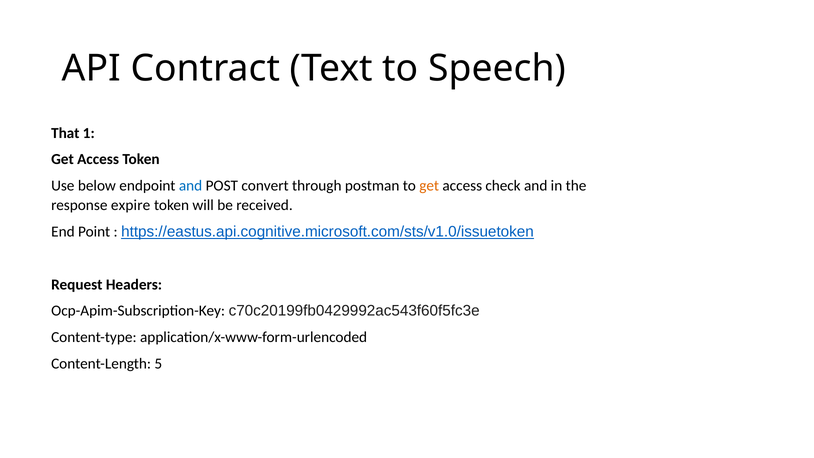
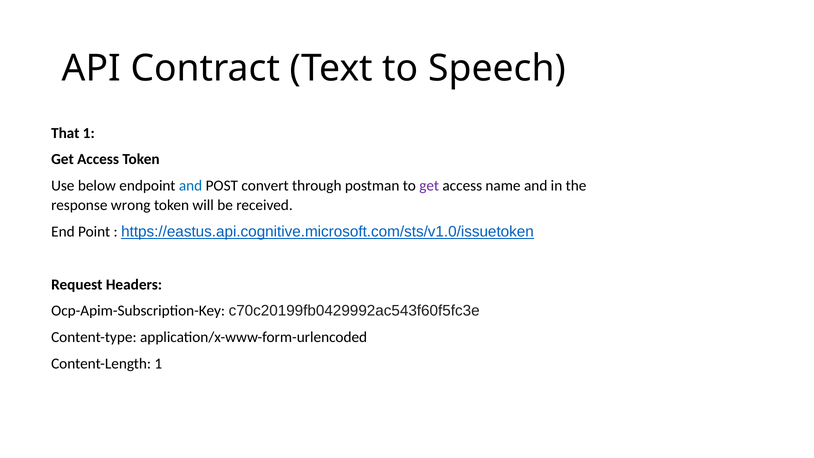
get at (429, 186) colour: orange -> purple
check: check -> name
expire: expire -> wrong
Content-Length 5: 5 -> 1
